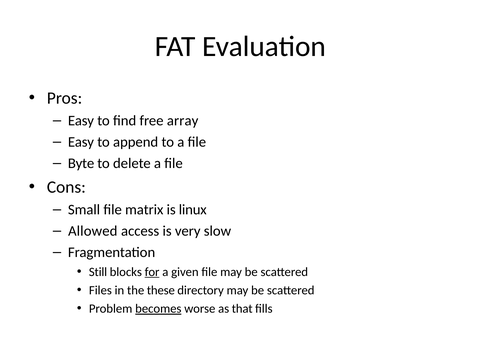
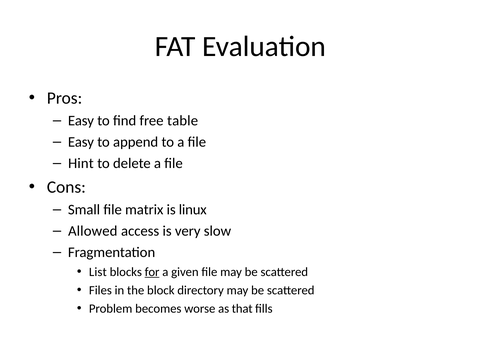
array: array -> table
Byte: Byte -> Hint
Still: Still -> List
these: these -> block
becomes underline: present -> none
